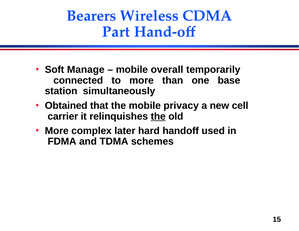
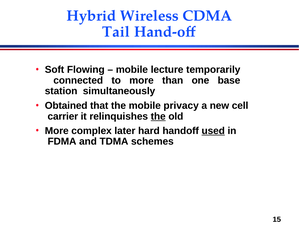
Bearers: Bearers -> Hybrid
Part: Part -> Tail
Manage: Manage -> Flowing
overall: overall -> lecture
used underline: none -> present
